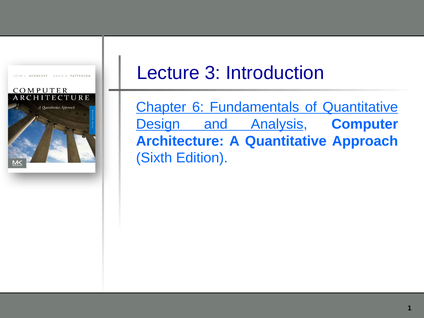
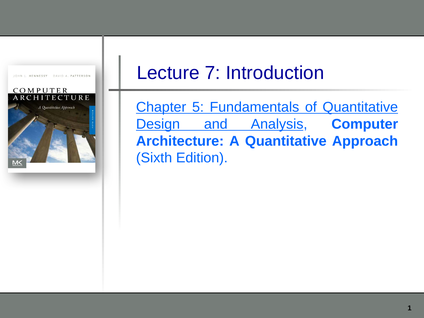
3: 3 -> 7
6: 6 -> 5
